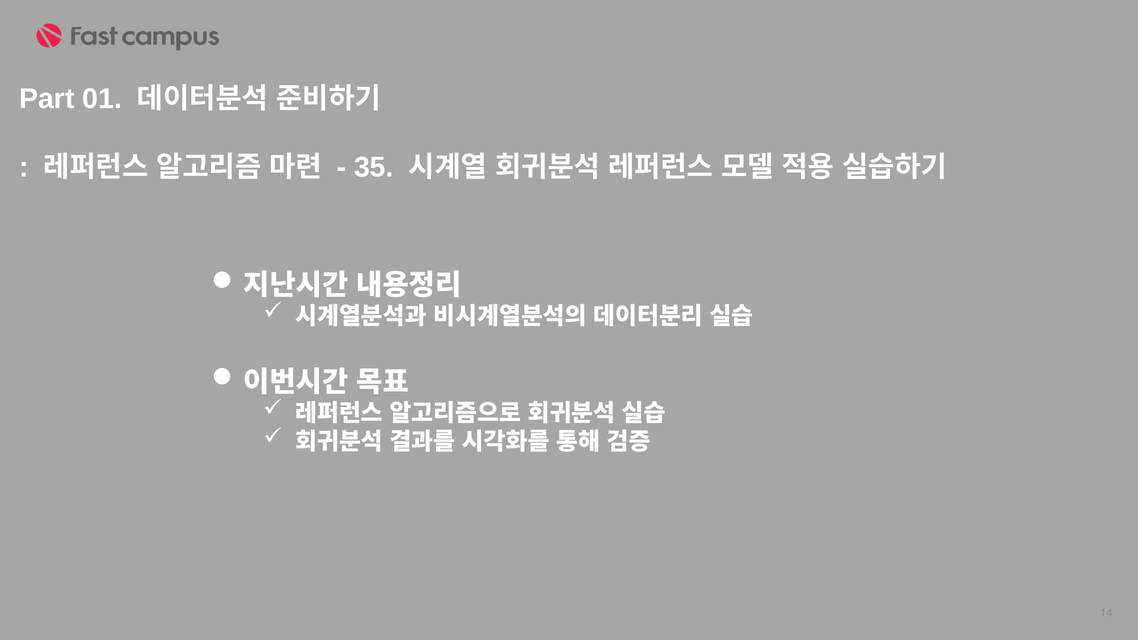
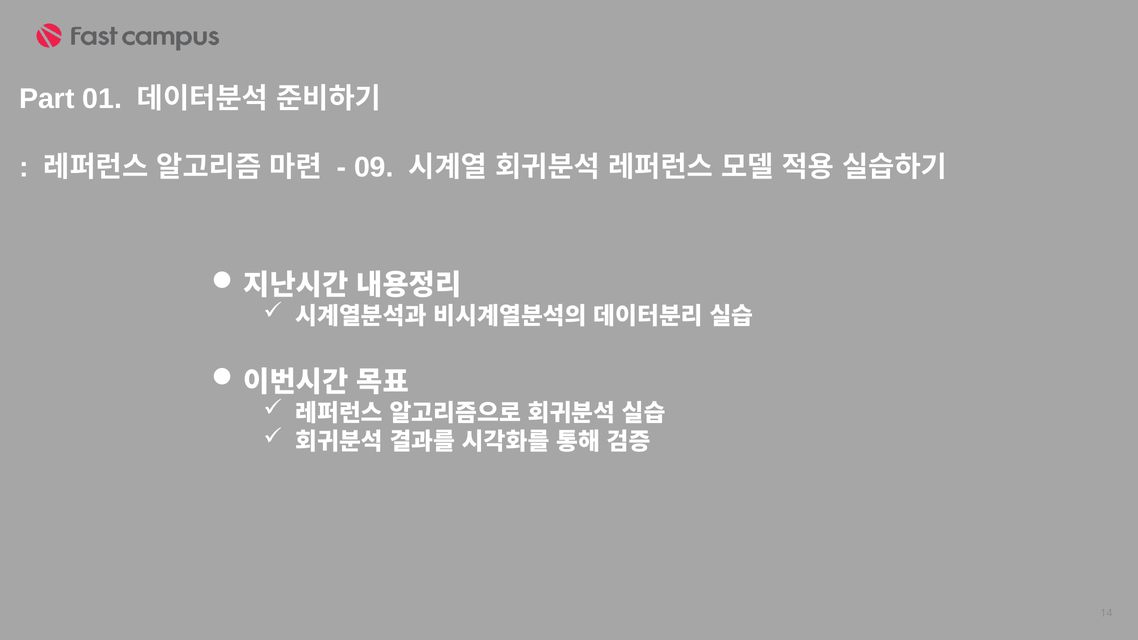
35: 35 -> 09
